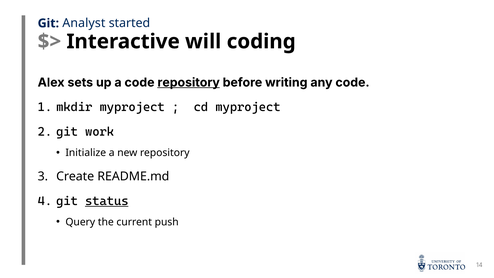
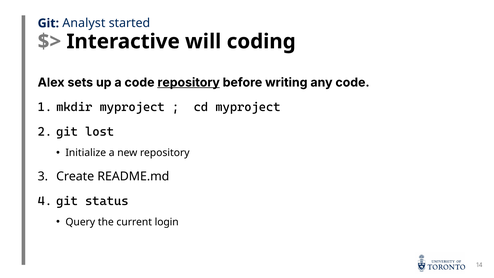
work: work -> lost
status underline: present -> none
push: push -> login
